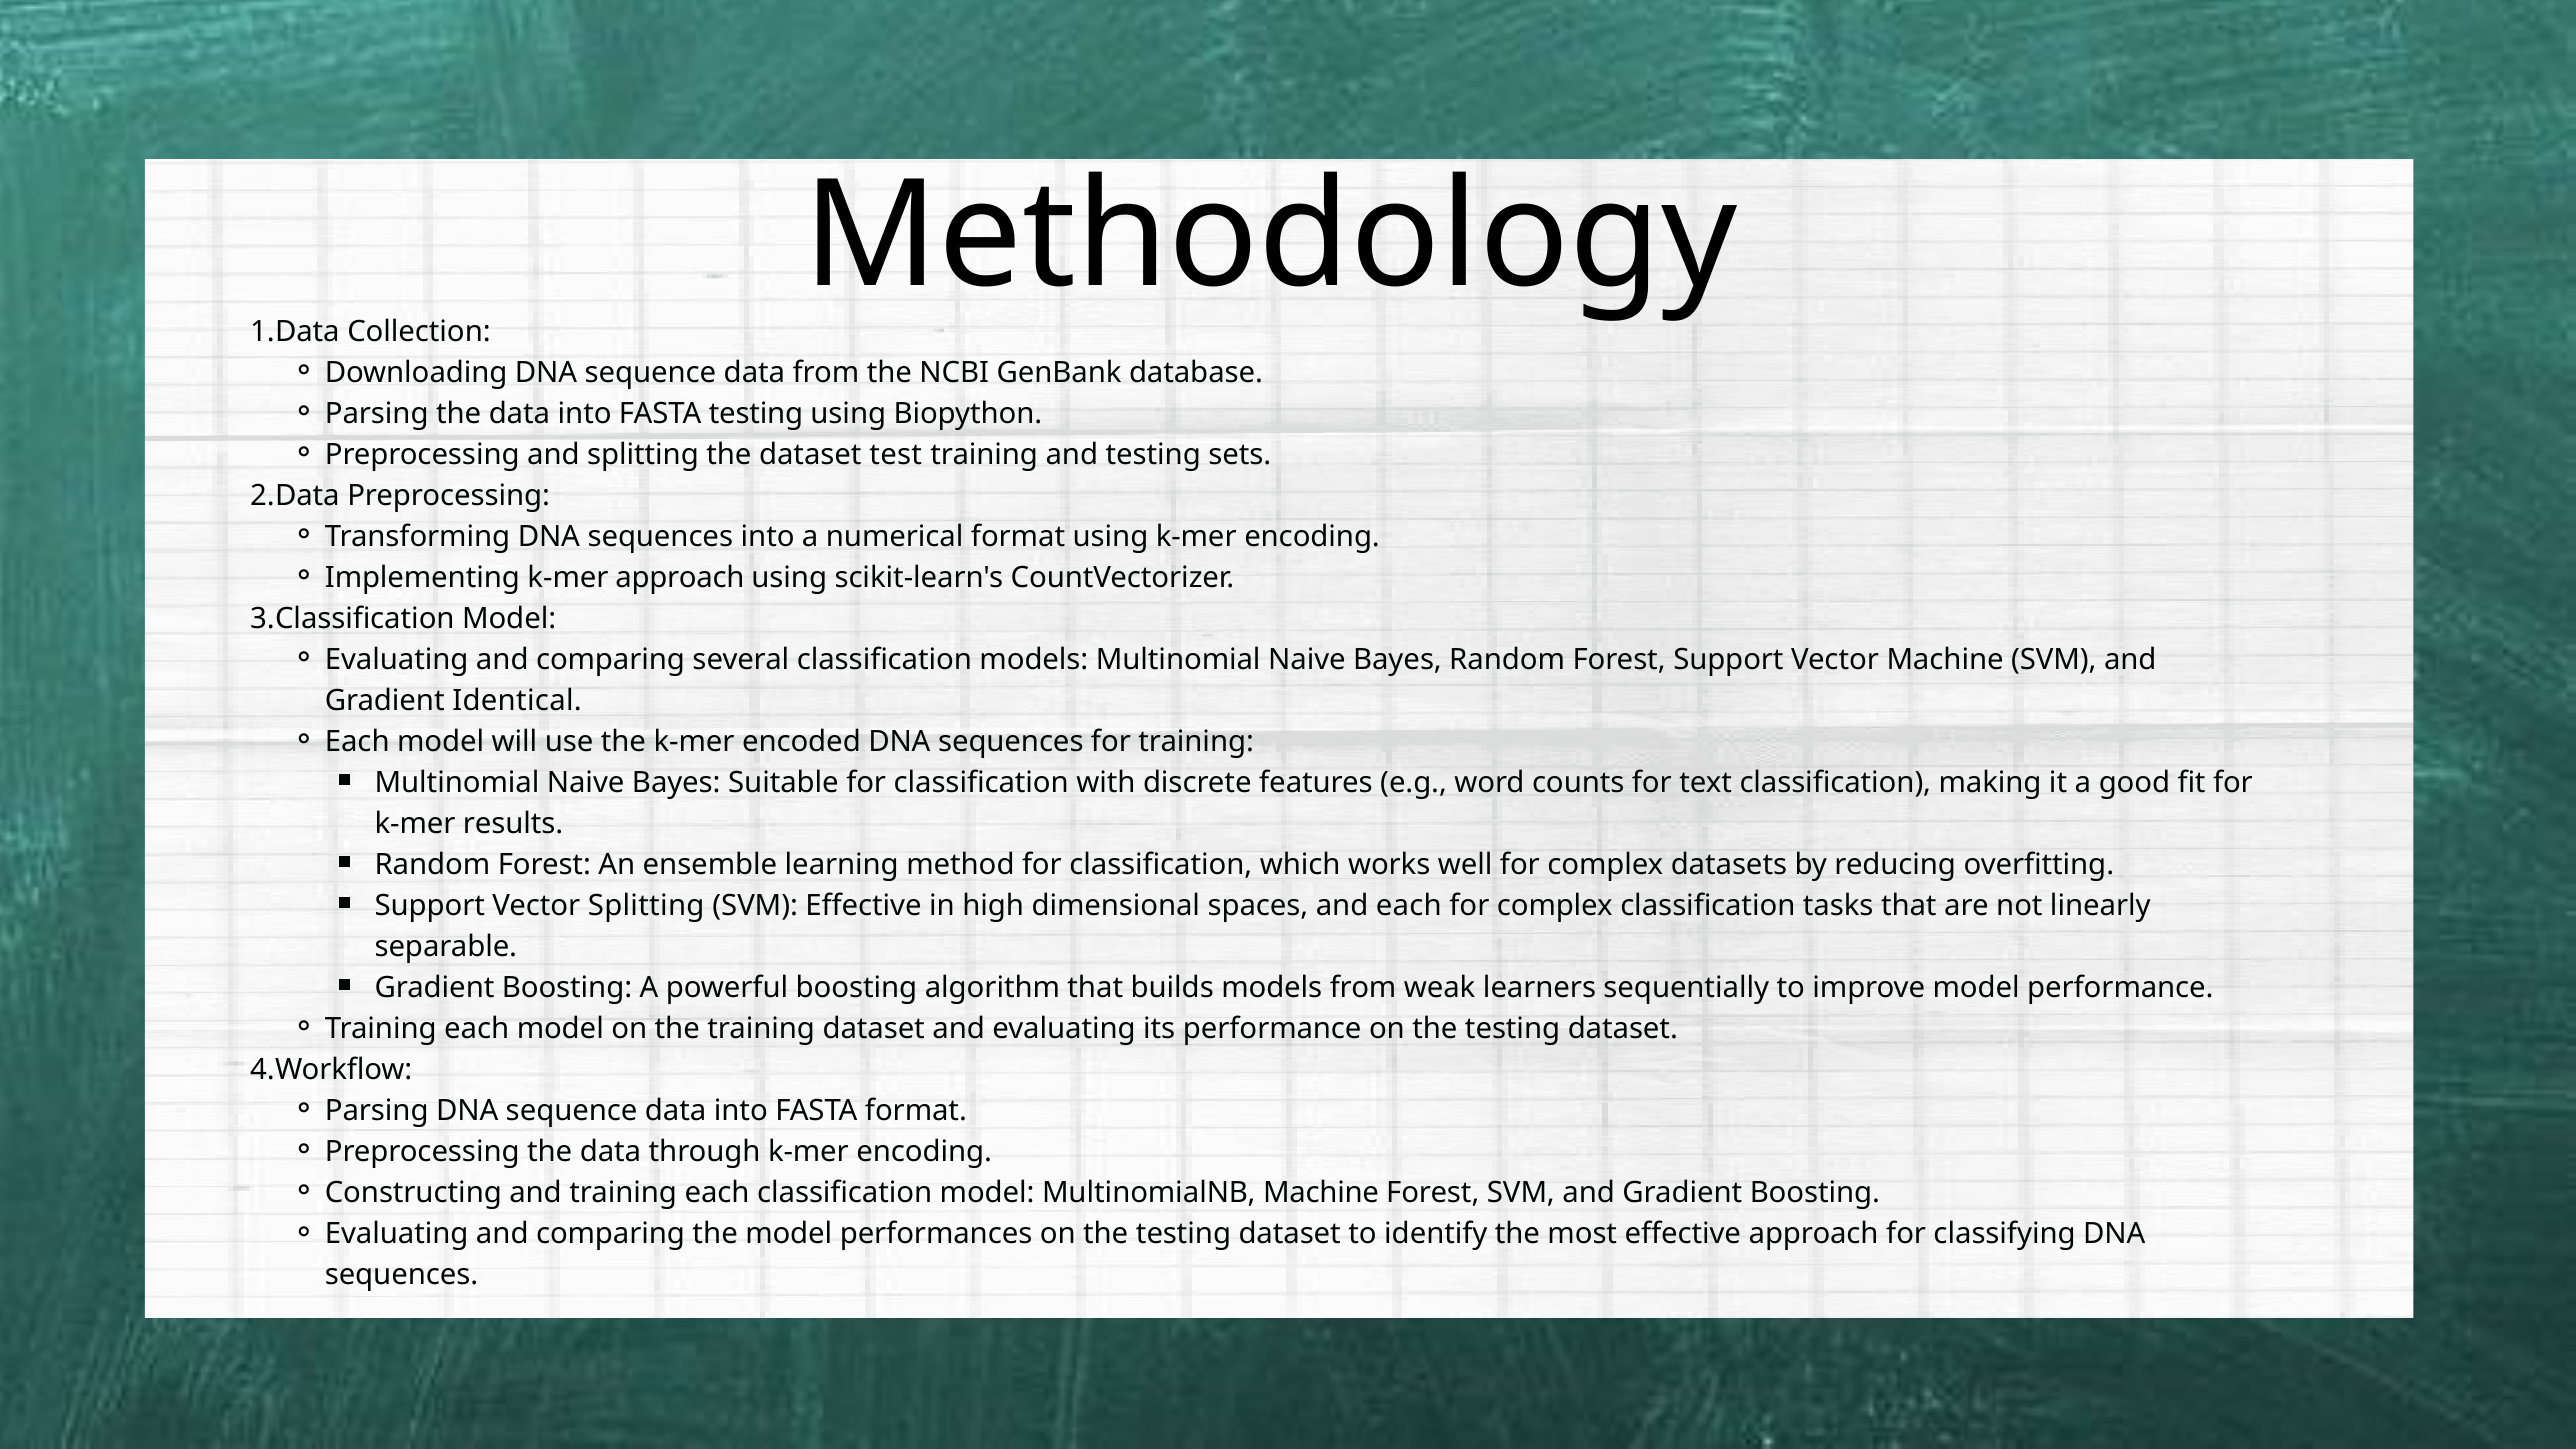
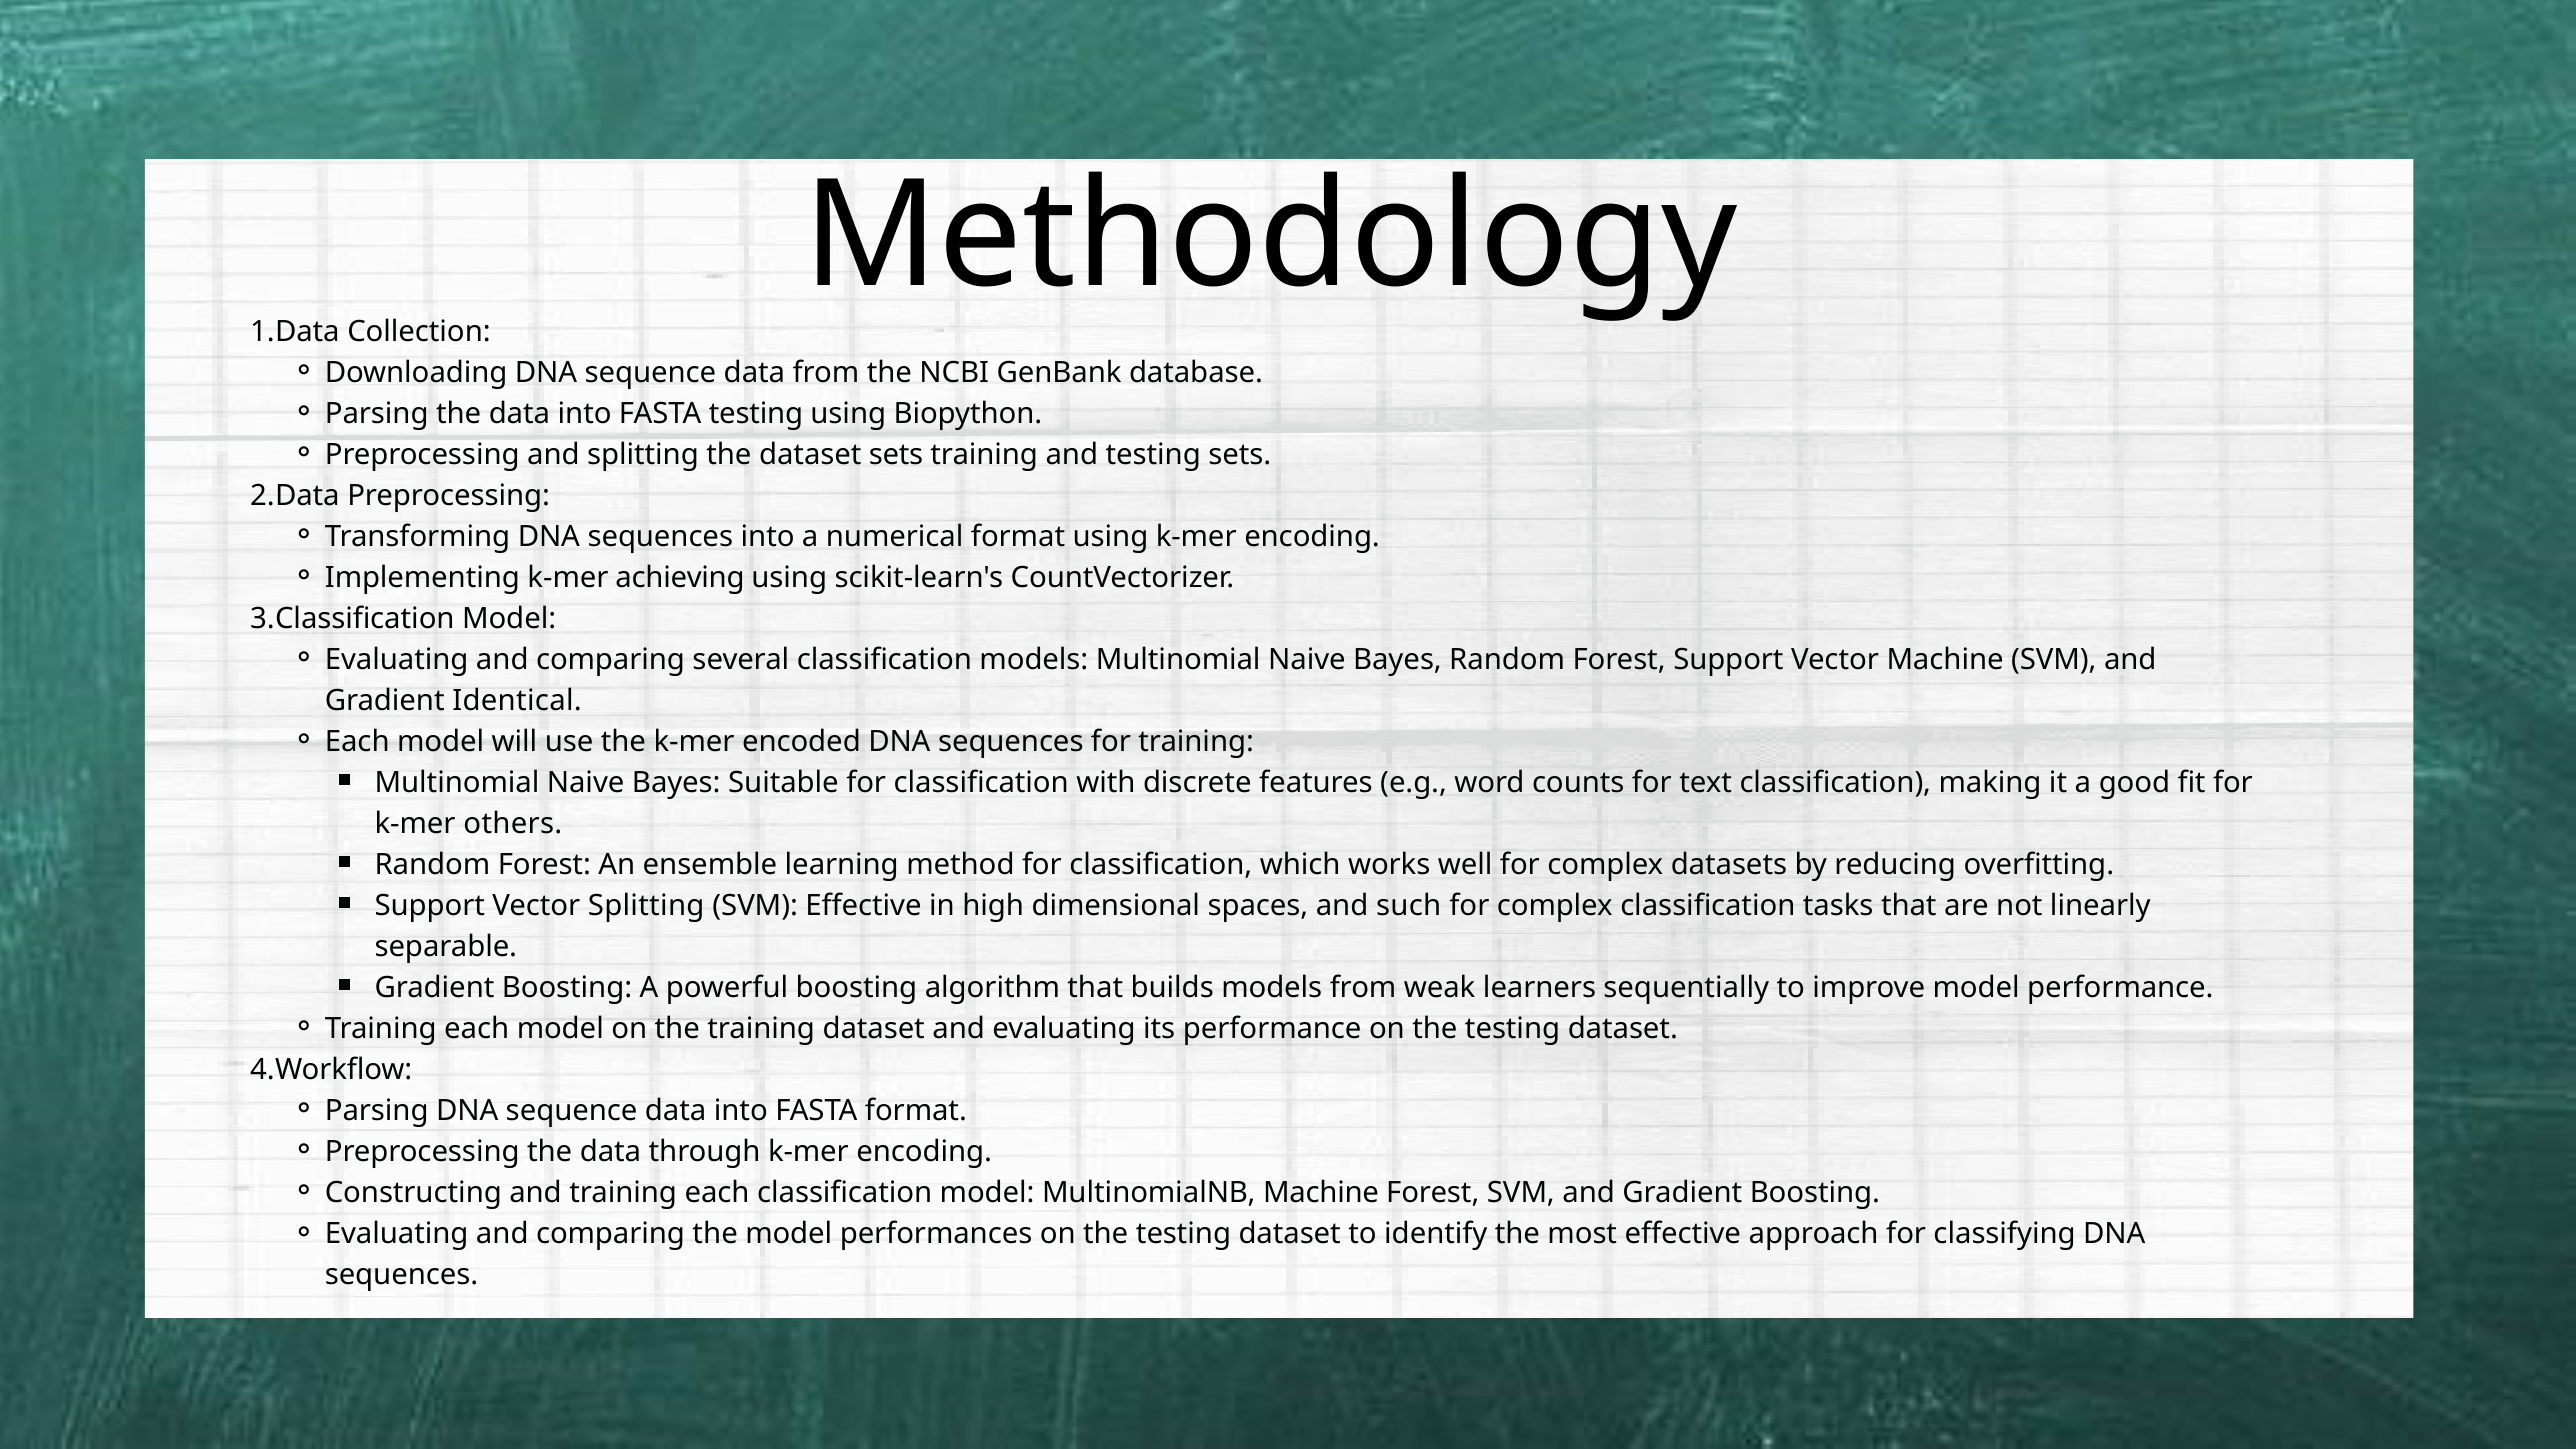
dataset test: test -> sets
k-mer approach: approach -> achieving
results: results -> others
and each: each -> such
